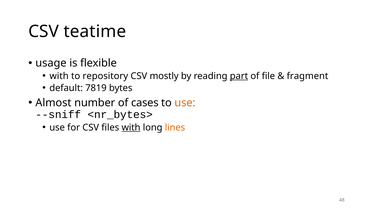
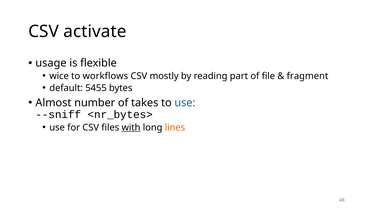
teatime: teatime -> activate
with at (59, 76): with -> wice
repository: repository -> workflows
part underline: present -> none
7819: 7819 -> 5455
cases: cases -> takes
use at (185, 103) colour: orange -> blue
